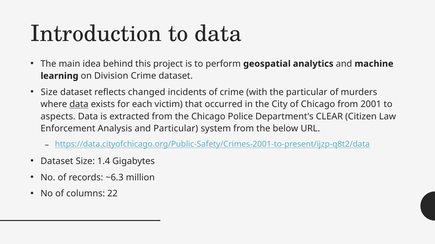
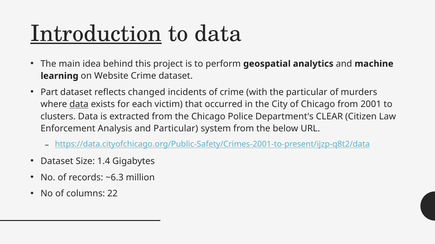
Introduction underline: none -> present
Division: Division -> Website
Size at (49, 92): Size -> Part
aspects: aspects -> clusters
